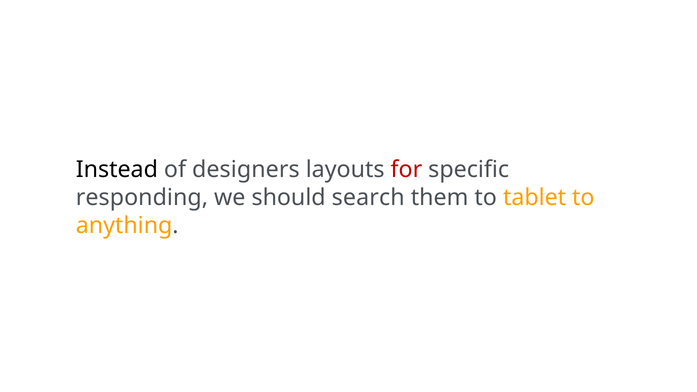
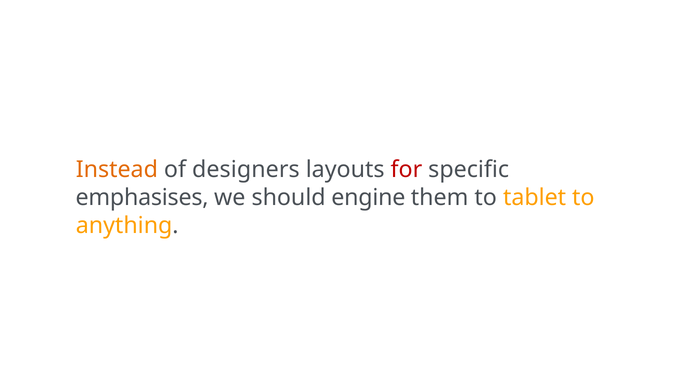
Instead colour: black -> orange
responding: responding -> emphasises
search: search -> engine
